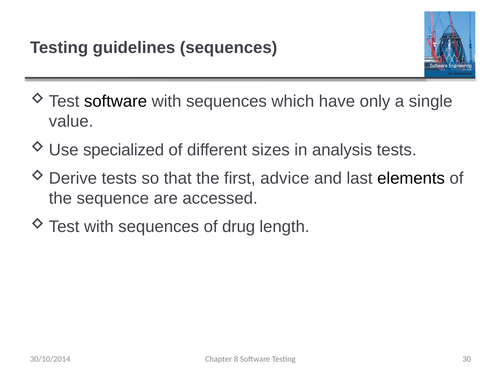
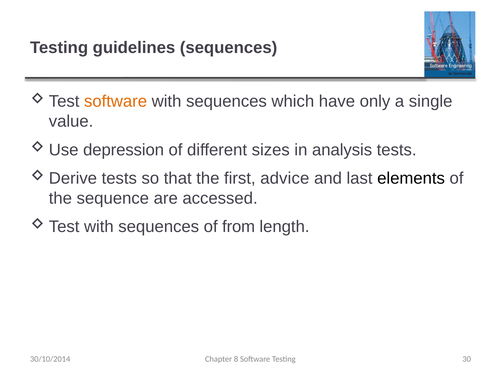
software at (116, 101) colour: black -> orange
specialized: specialized -> depression
drug: drug -> from
